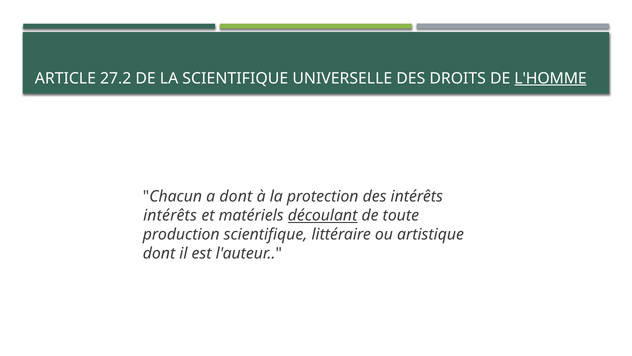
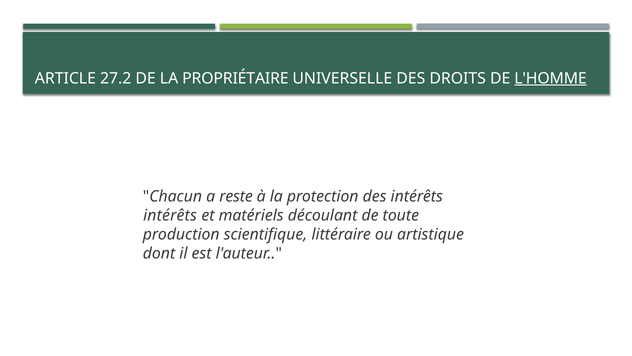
LA SCIENTIFIQUE: SCIENTIFIQUE -> PROPRIÉTAIRE
a dont: dont -> reste
découlant underline: present -> none
